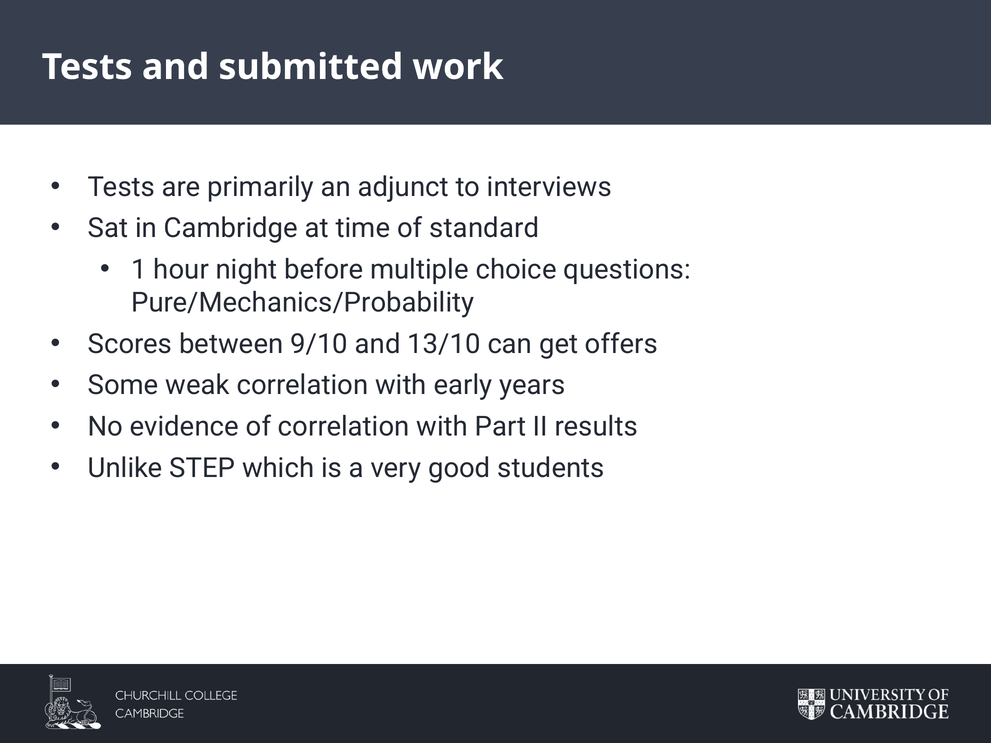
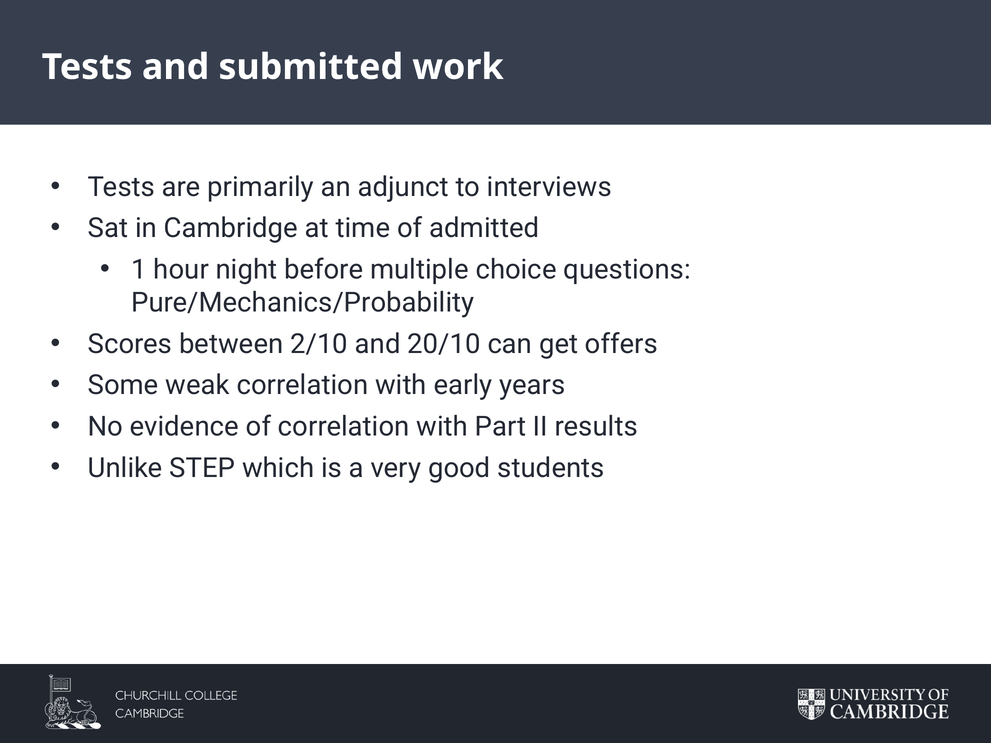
standard: standard -> admitted
9/10: 9/10 -> 2/10
13/10: 13/10 -> 20/10
